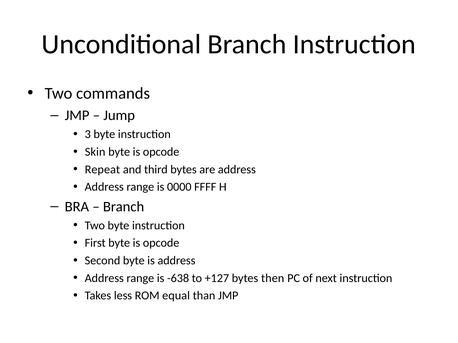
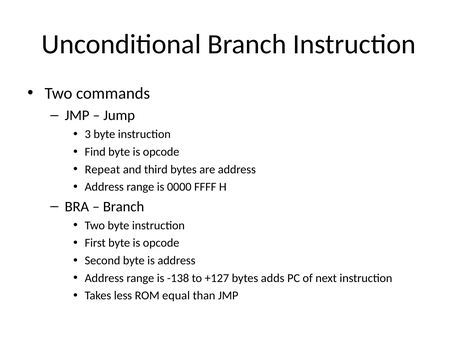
Skin: Skin -> Find
-638: -638 -> -138
then: then -> adds
